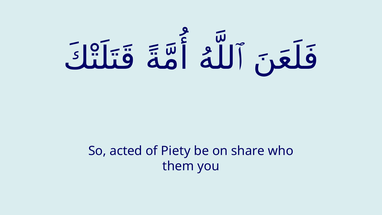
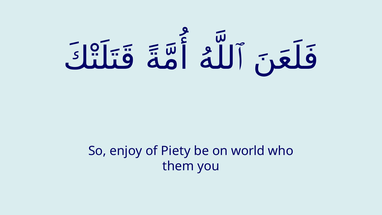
acted: acted -> enjoy
share: share -> world
